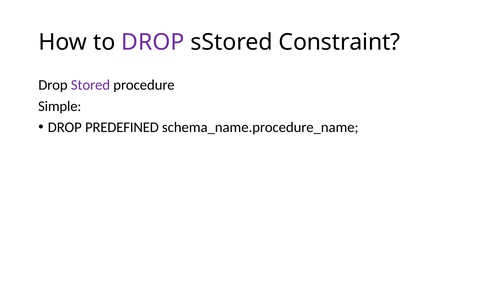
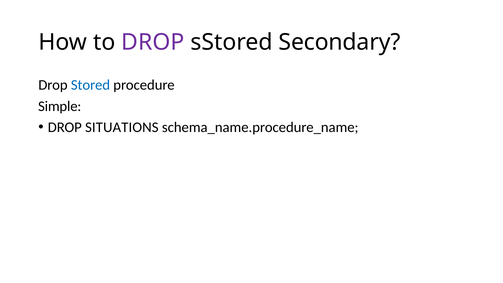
Constraint: Constraint -> Secondary
Stored colour: purple -> blue
PREDEFINED: PREDEFINED -> SITUATIONS
